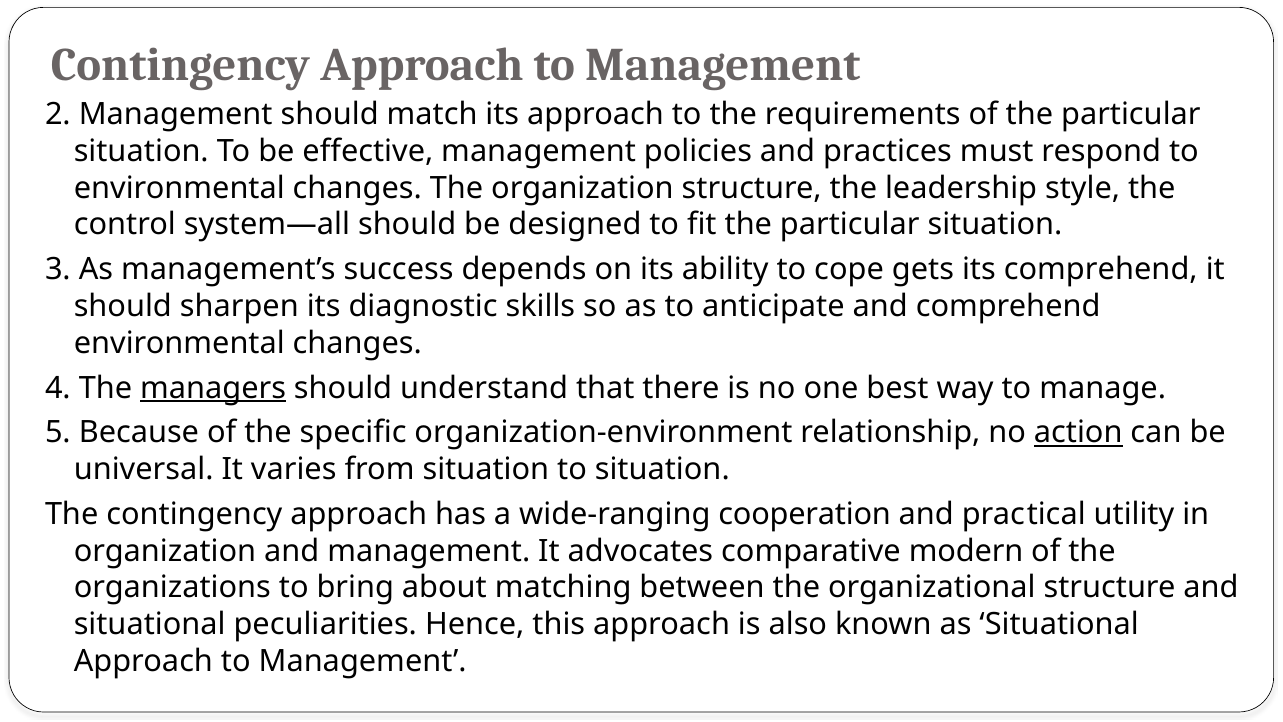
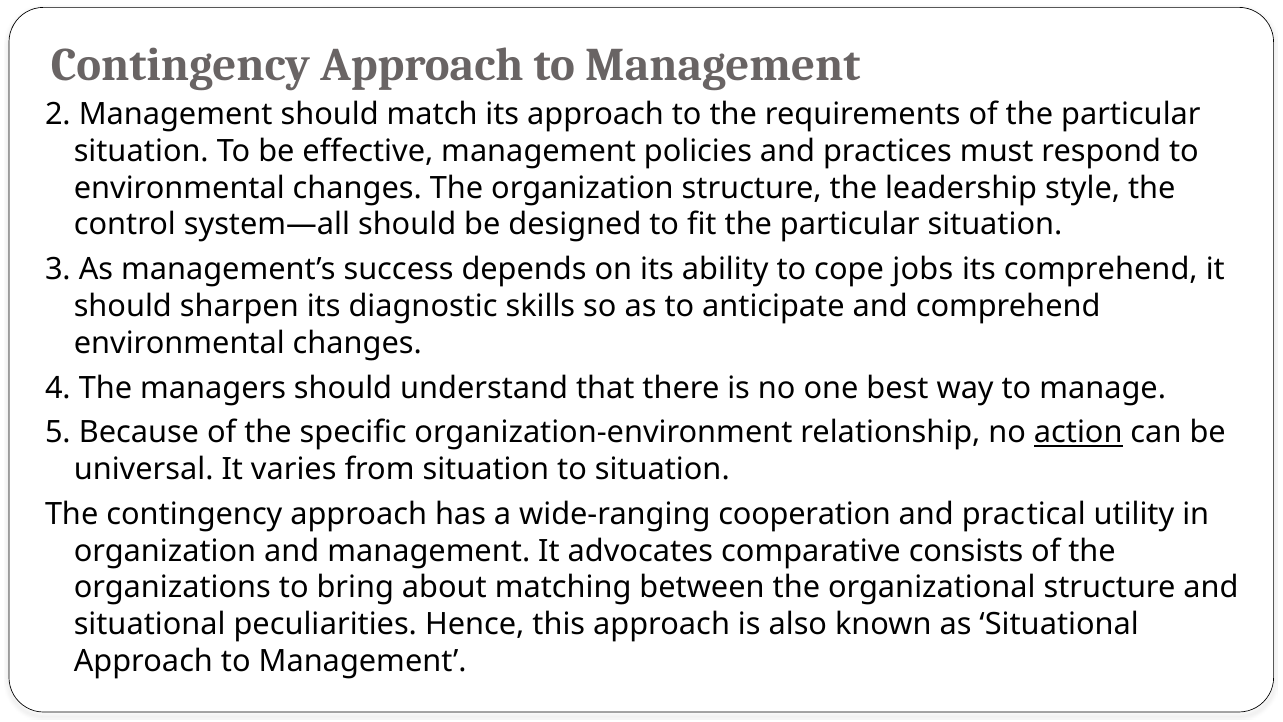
gets: gets -> jobs
managers underline: present -> none
modern: modern -> consists
